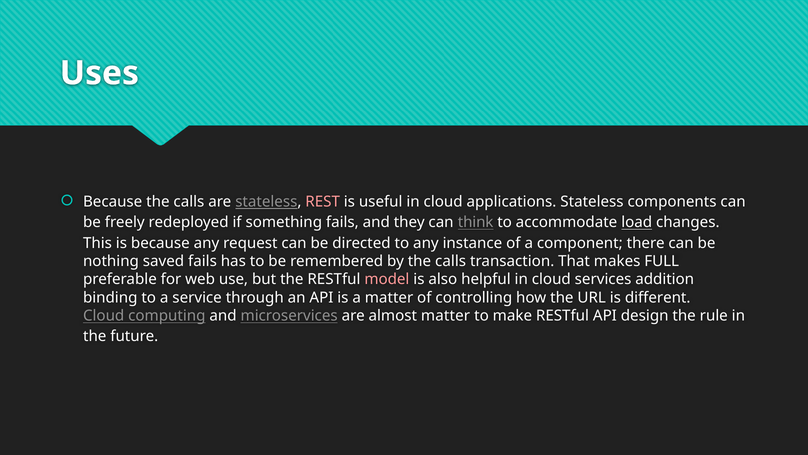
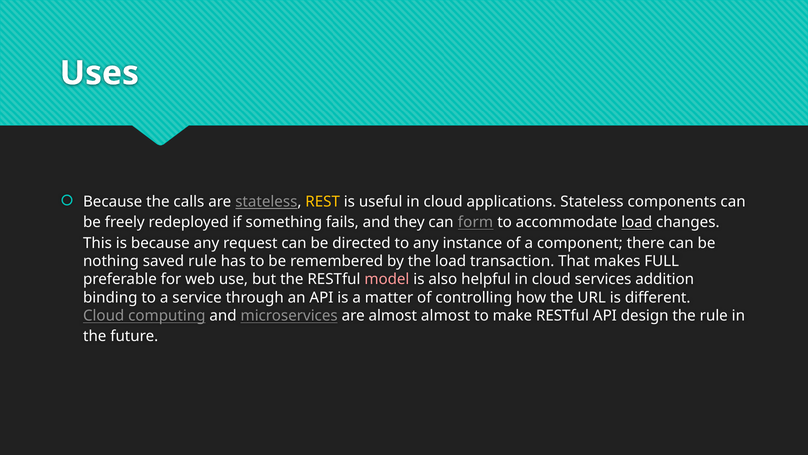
REST colour: pink -> yellow
think: think -> form
saved fails: fails -> rule
by the calls: calls -> load
almost matter: matter -> almost
